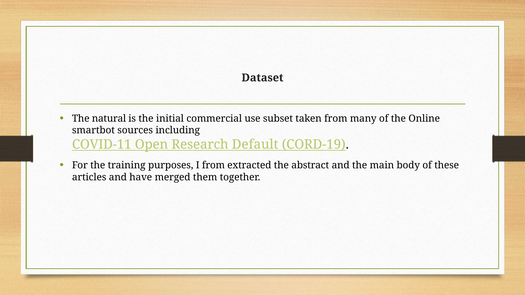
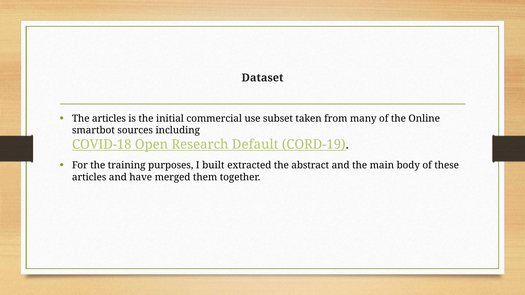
The natural: natural -> articles
COVID-11: COVID-11 -> COVID-18
I from: from -> built
